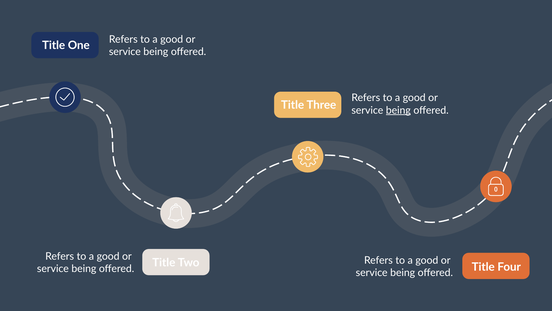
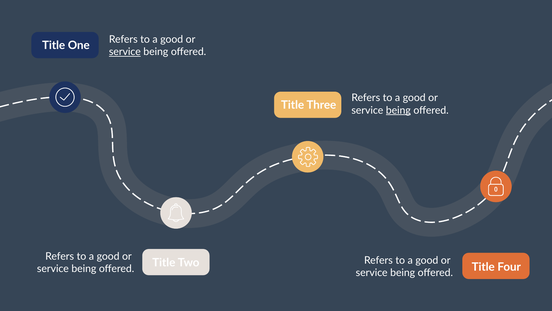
service at (125, 52) underline: none -> present
